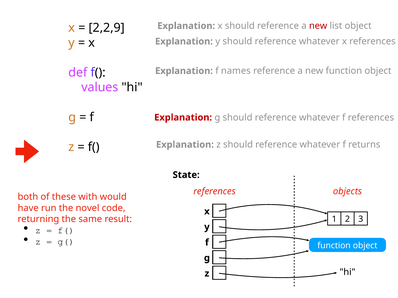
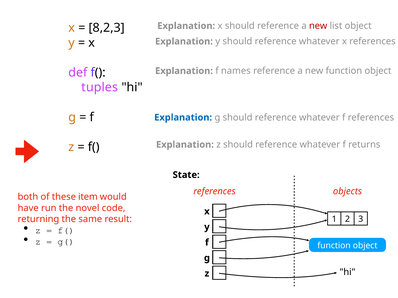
2,2,9: 2,2,9 -> 8,2,3
values: values -> tuples
Explanation at (183, 118) colour: red -> blue
with: with -> item
